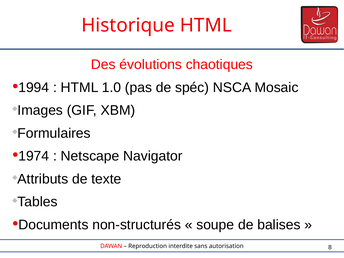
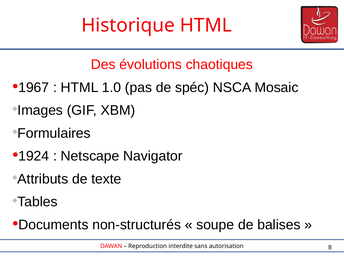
1994: 1994 -> 1967
1974: 1974 -> 1924
